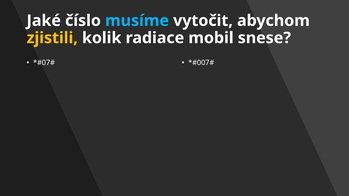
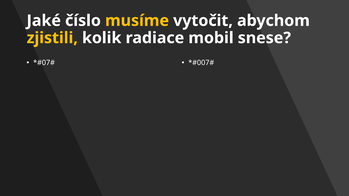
musíme colour: light blue -> yellow
